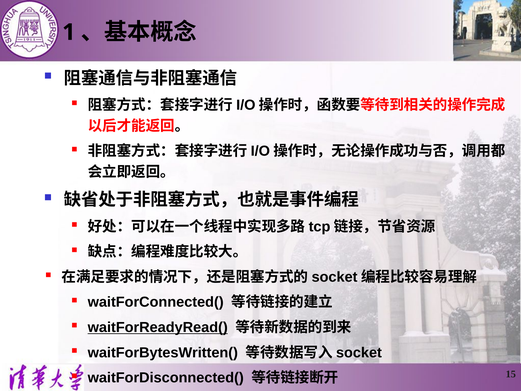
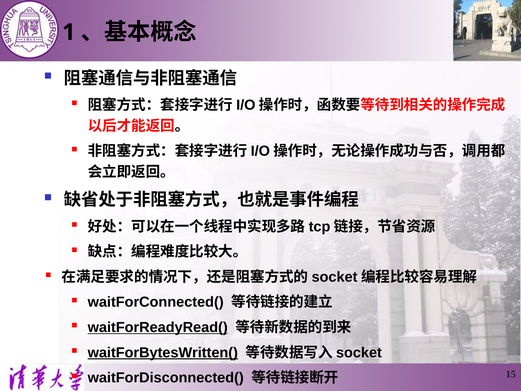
waitForBytesWritten( underline: none -> present
